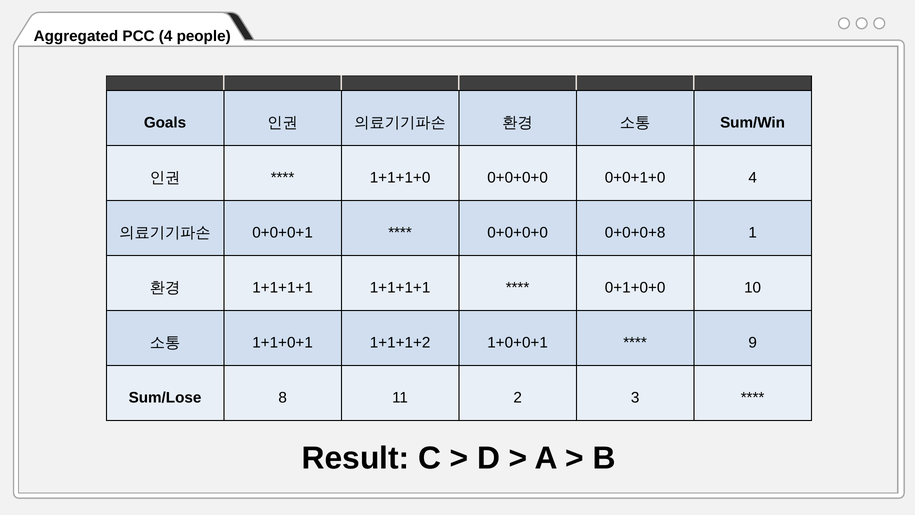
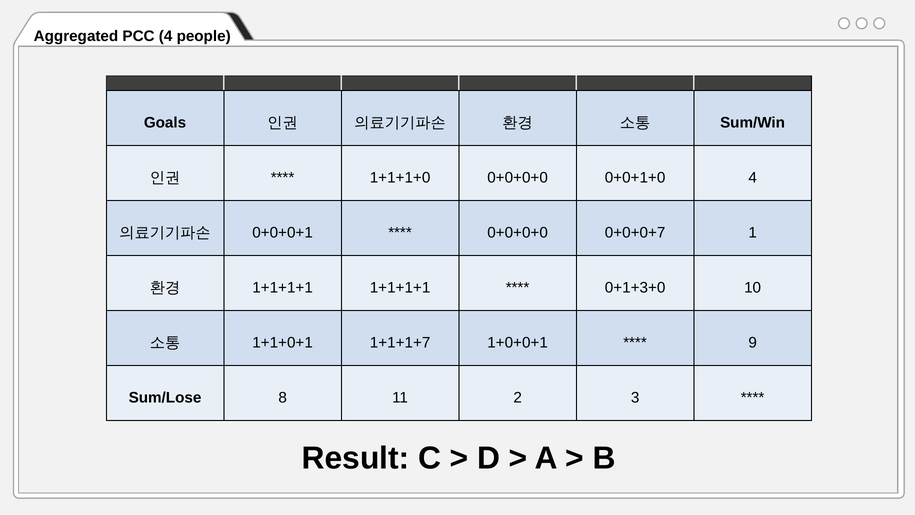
0+0+0+8: 0+0+0+8 -> 0+0+0+7
0+1+0+0: 0+1+0+0 -> 0+1+3+0
1+1+1+2: 1+1+1+2 -> 1+1+1+7
